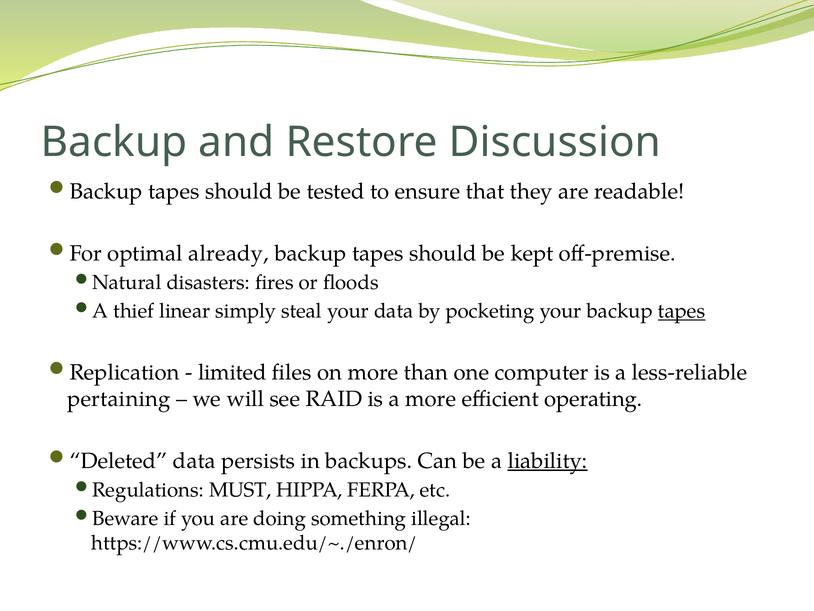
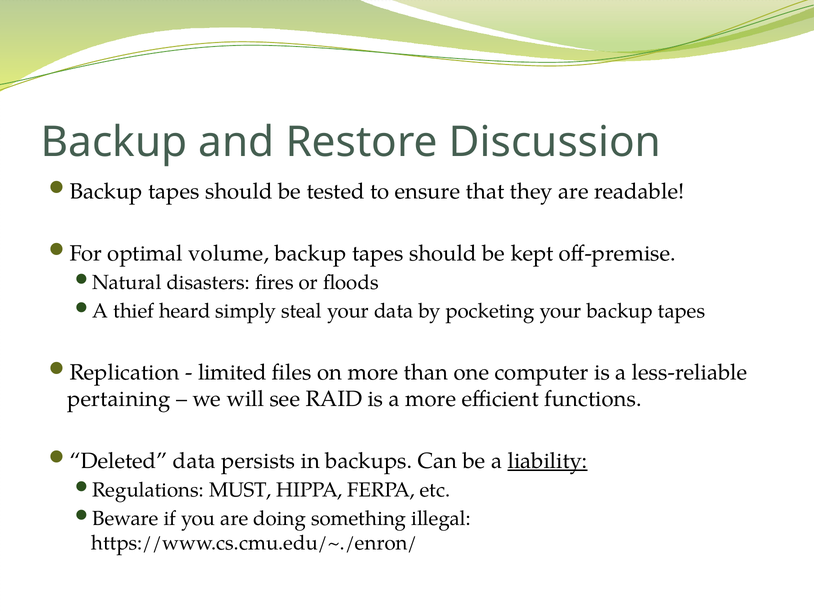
already: already -> volume
linear: linear -> heard
tapes at (682, 311) underline: present -> none
operating: operating -> functions
